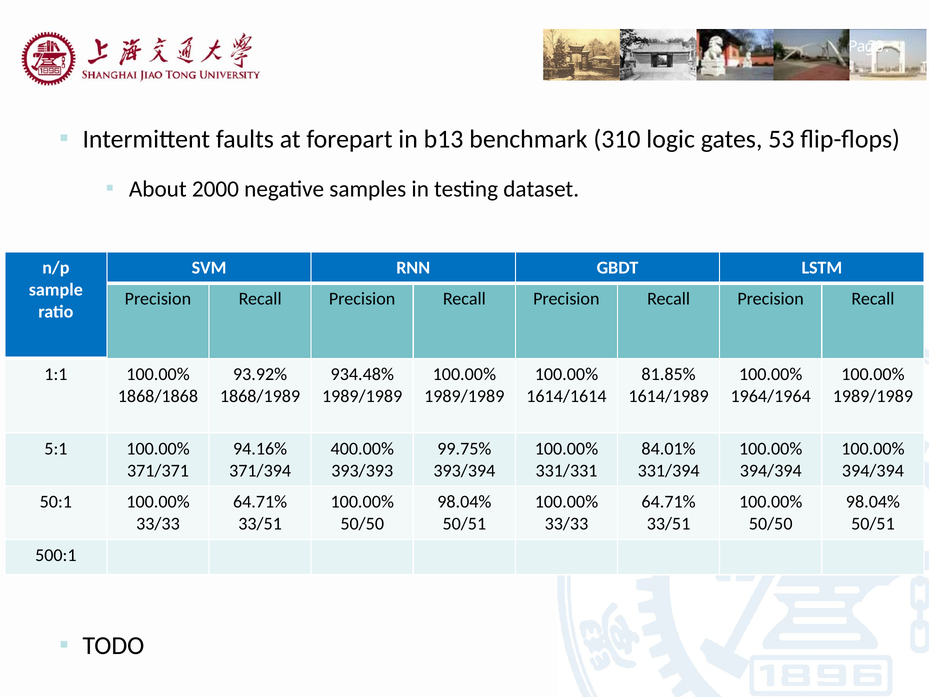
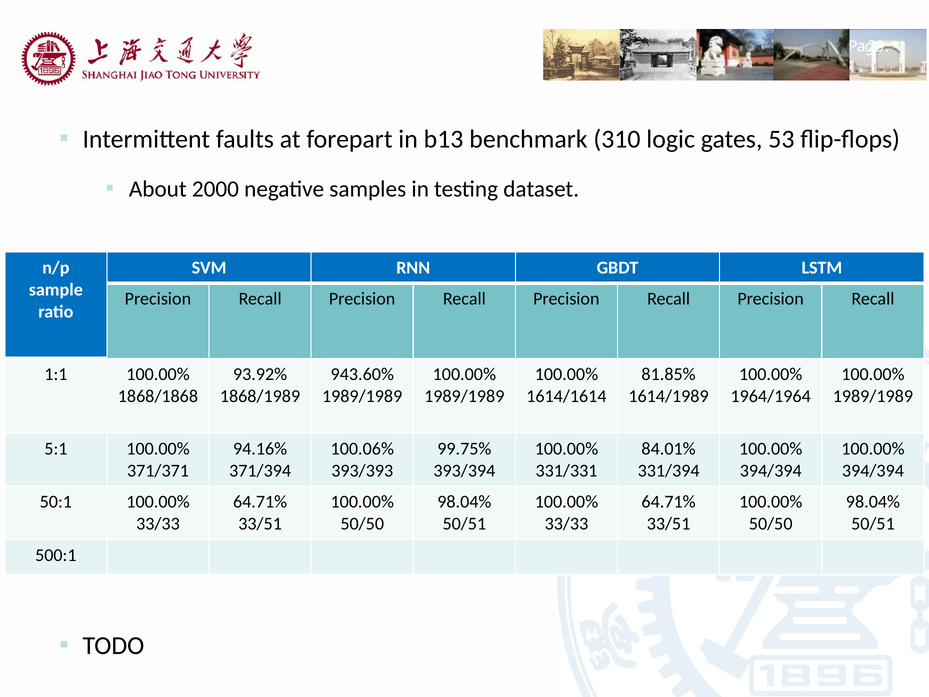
934.48%: 934.48% -> 943.60%
400.00%: 400.00% -> 100.06%
